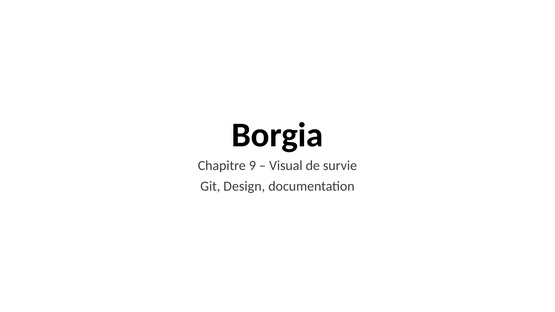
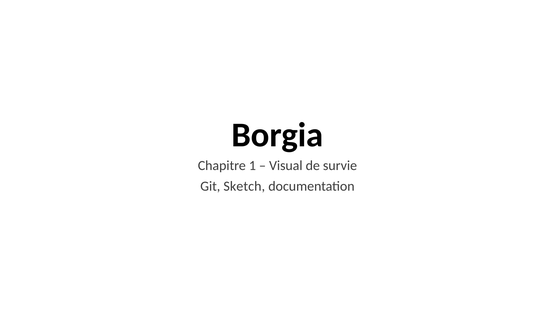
9: 9 -> 1
Design: Design -> Sketch
